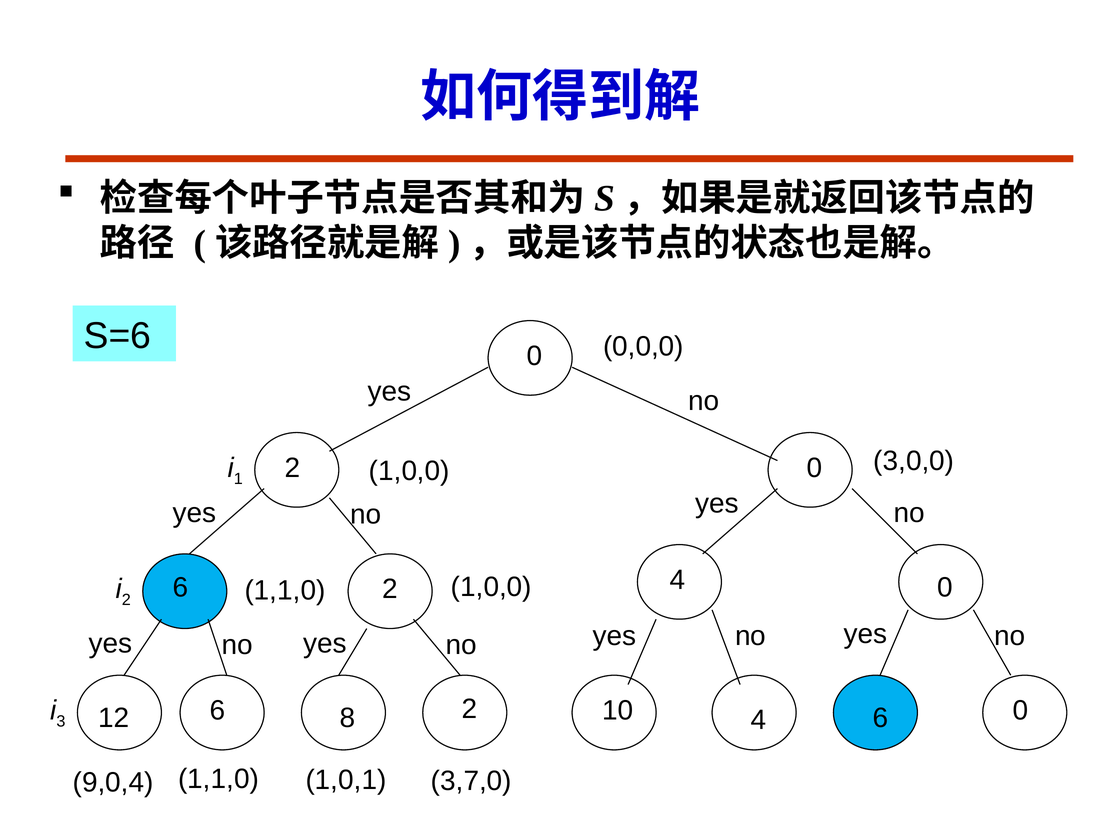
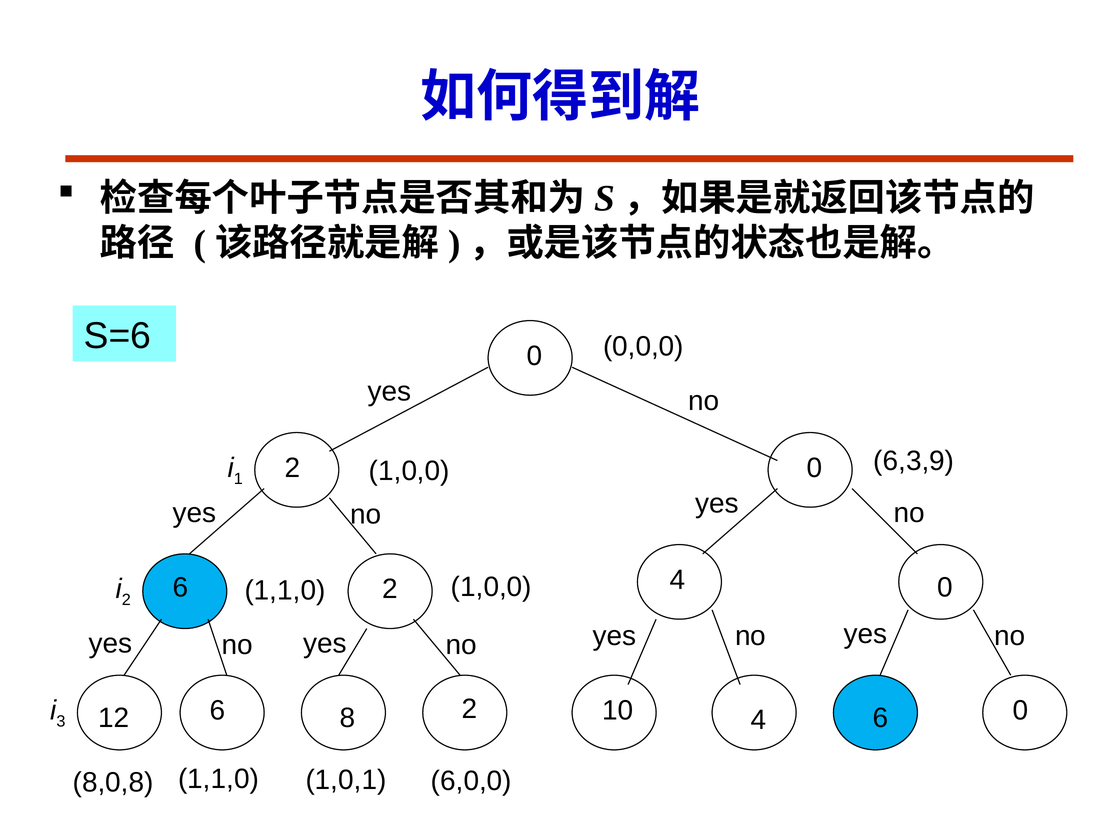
3,0,0: 3,0,0 -> 6,3,9
9,0,4: 9,0,4 -> 8,0,8
3,7,0: 3,7,0 -> 6,0,0
